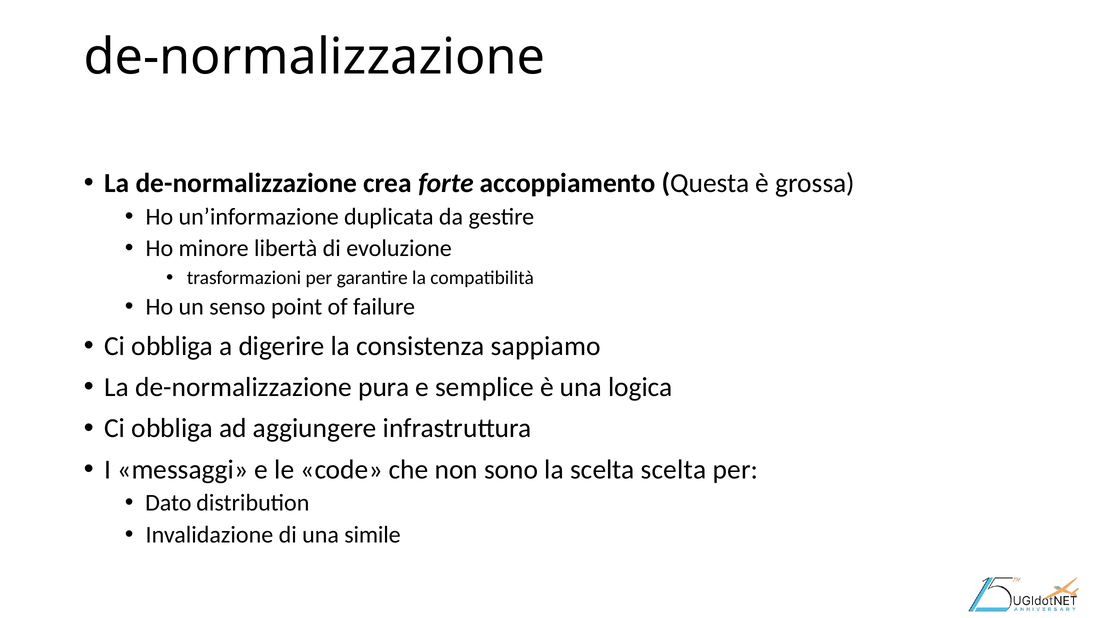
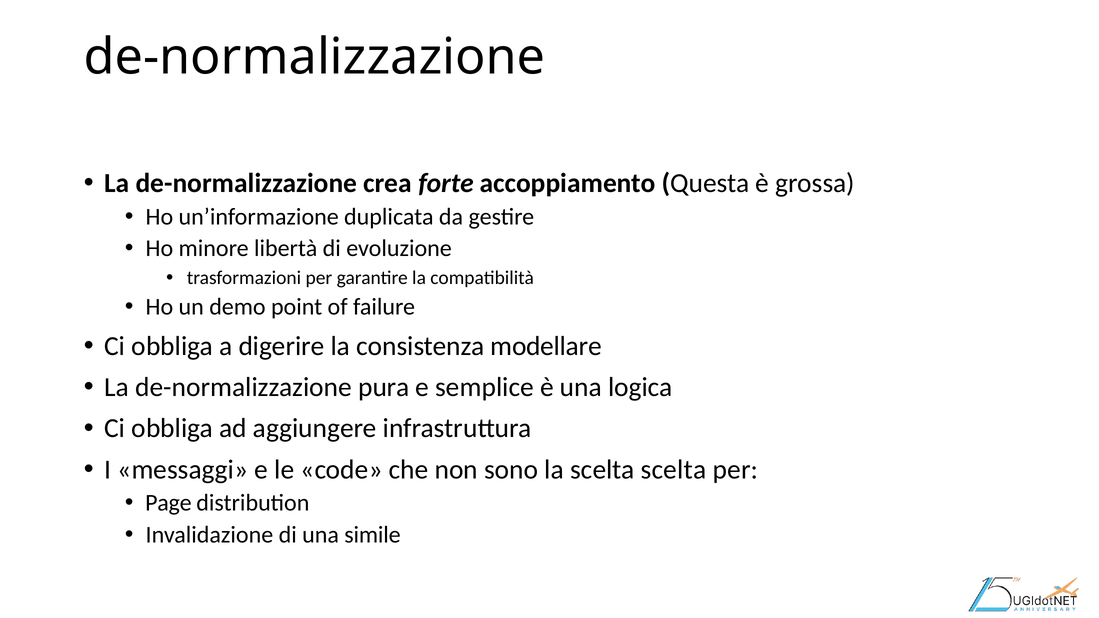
senso: senso -> demo
sappiamo: sappiamo -> modellare
Dato: Dato -> Page
